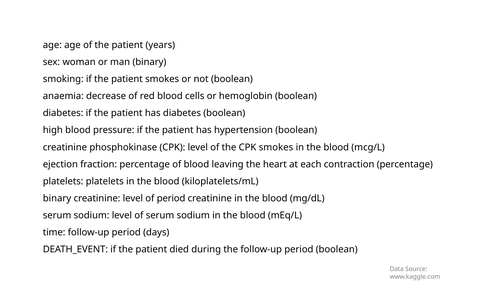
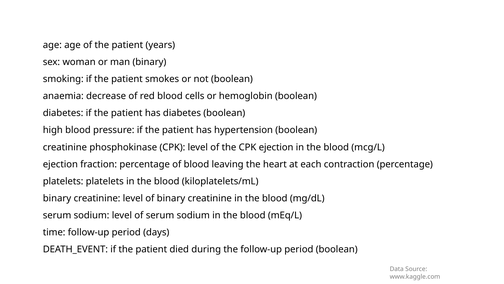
CPK smokes: smokes -> ejection
of period: period -> binary
